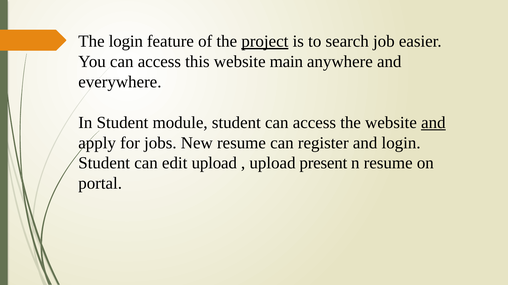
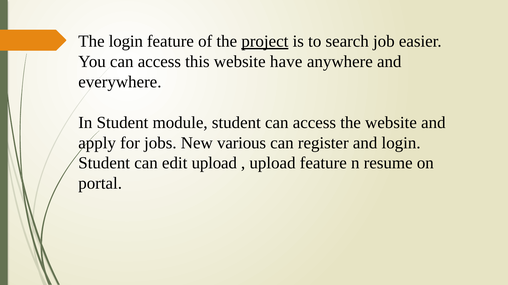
main: main -> have
and at (433, 123) underline: present -> none
New resume: resume -> various
upload present: present -> feature
